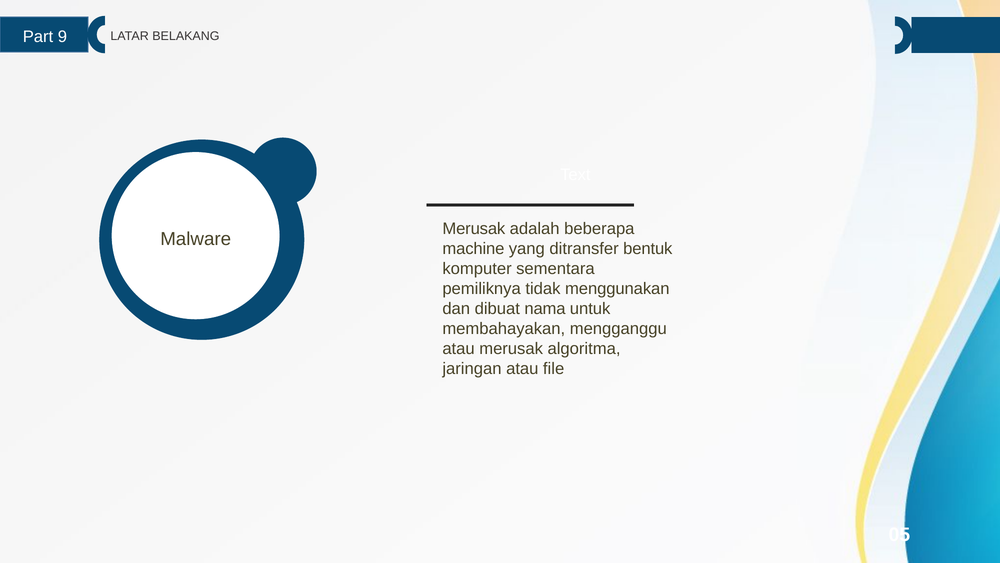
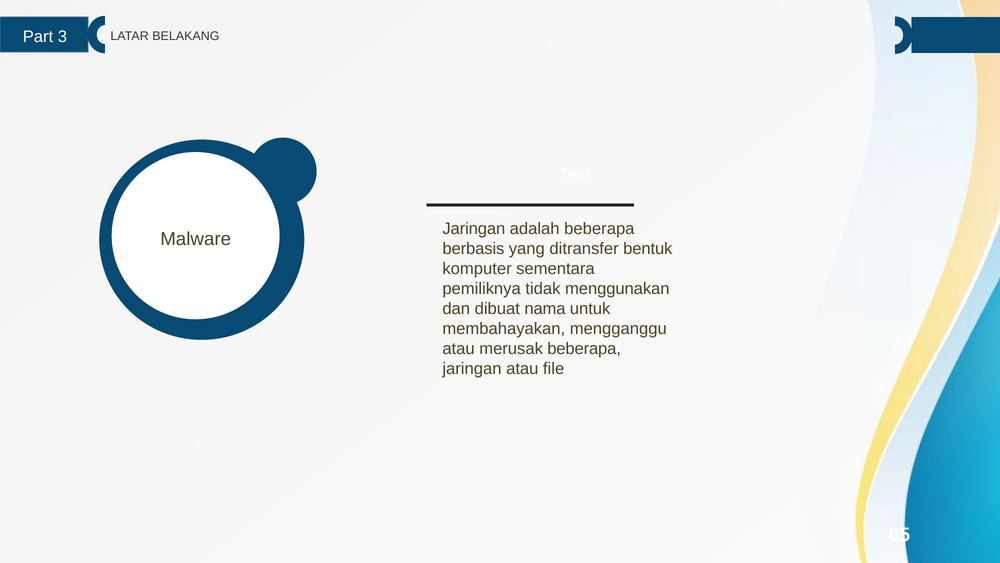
9: 9 -> 3
Merusak at (474, 229): Merusak -> Jaringan
machine: machine -> berbasis
merusak algoritma: algoritma -> beberapa
